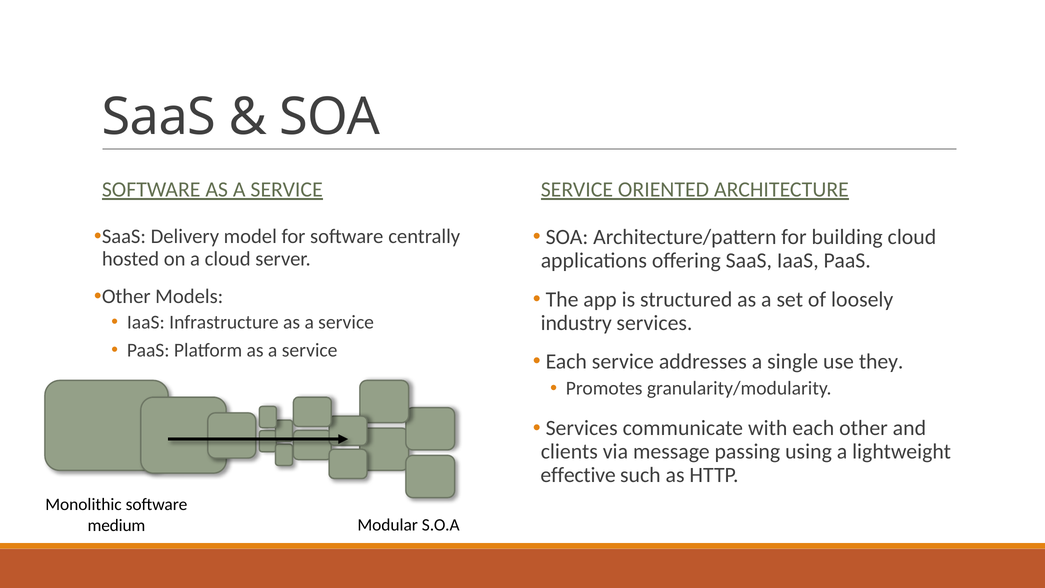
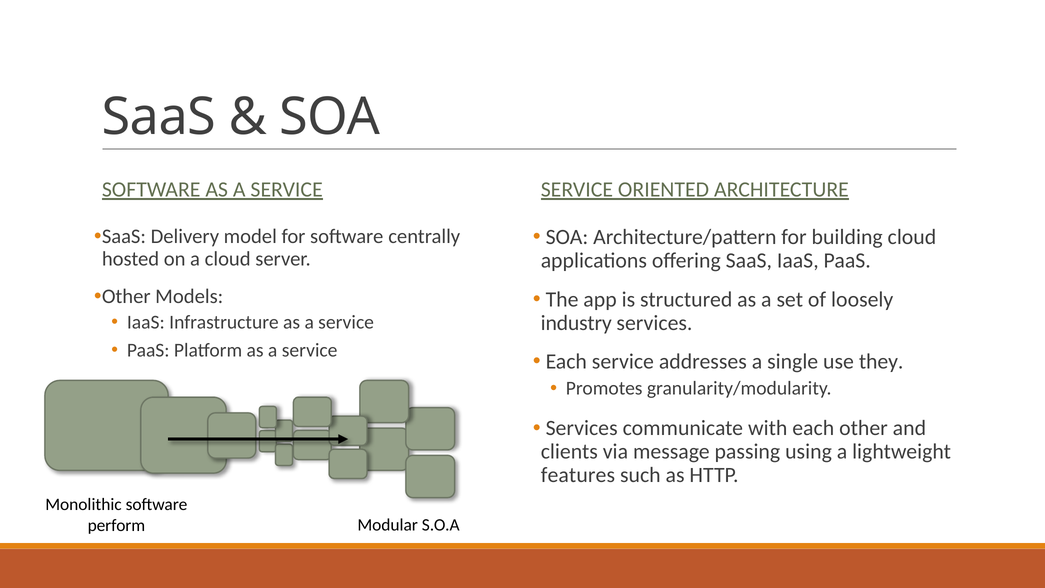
effective: effective -> features
medium: medium -> perform
